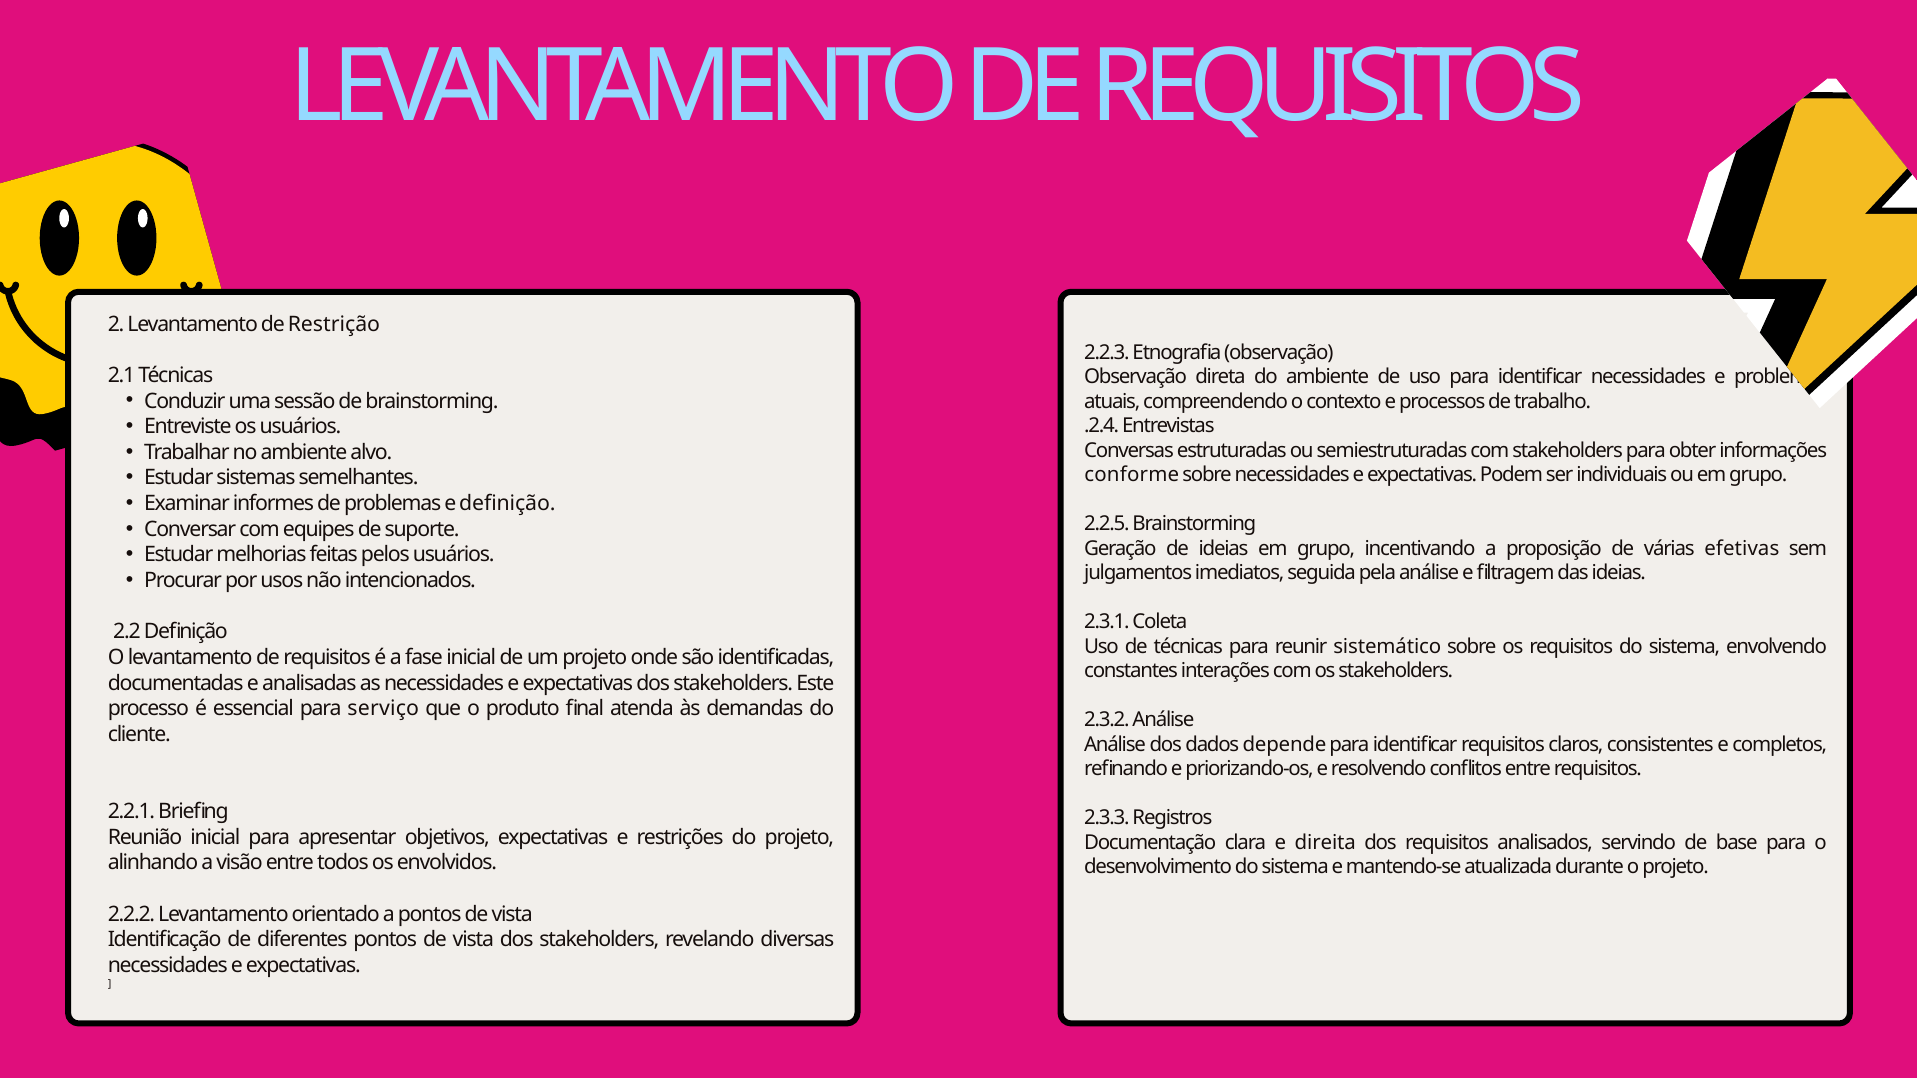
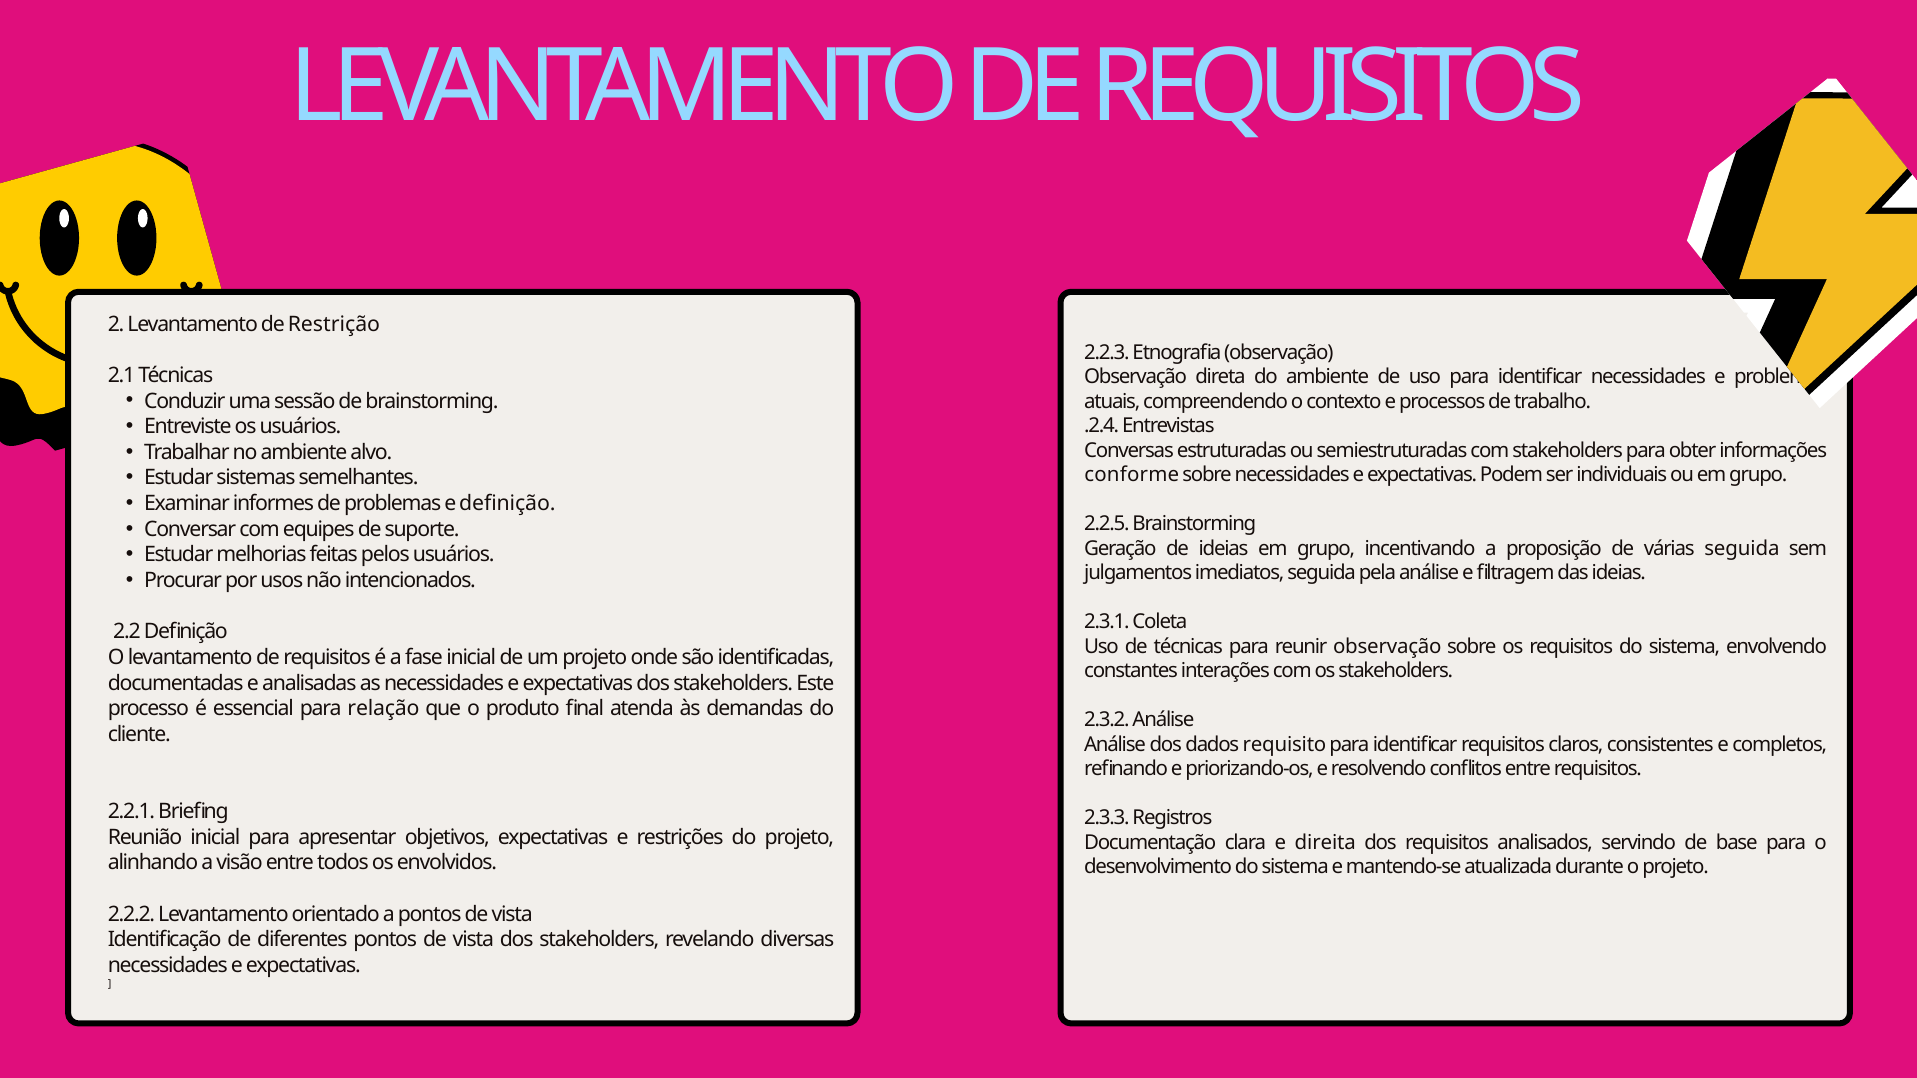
várias efetivas: efetivas -> seguida
reunir sistemático: sistemático -> observação
serviço: serviço -> relação
depende: depende -> requisito
